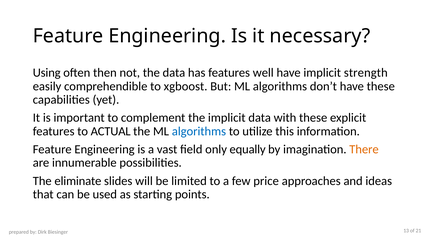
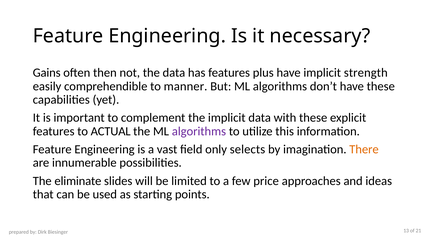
Using: Using -> Gains
well: well -> plus
xgboost: xgboost -> manner
algorithms at (199, 131) colour: blue -> purple
equally: equally -> selects
